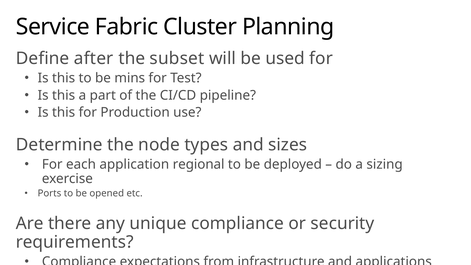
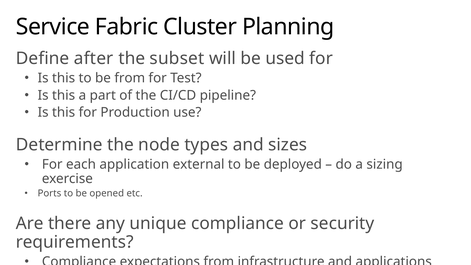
be mins: mins -> from
regional: regional -> external
